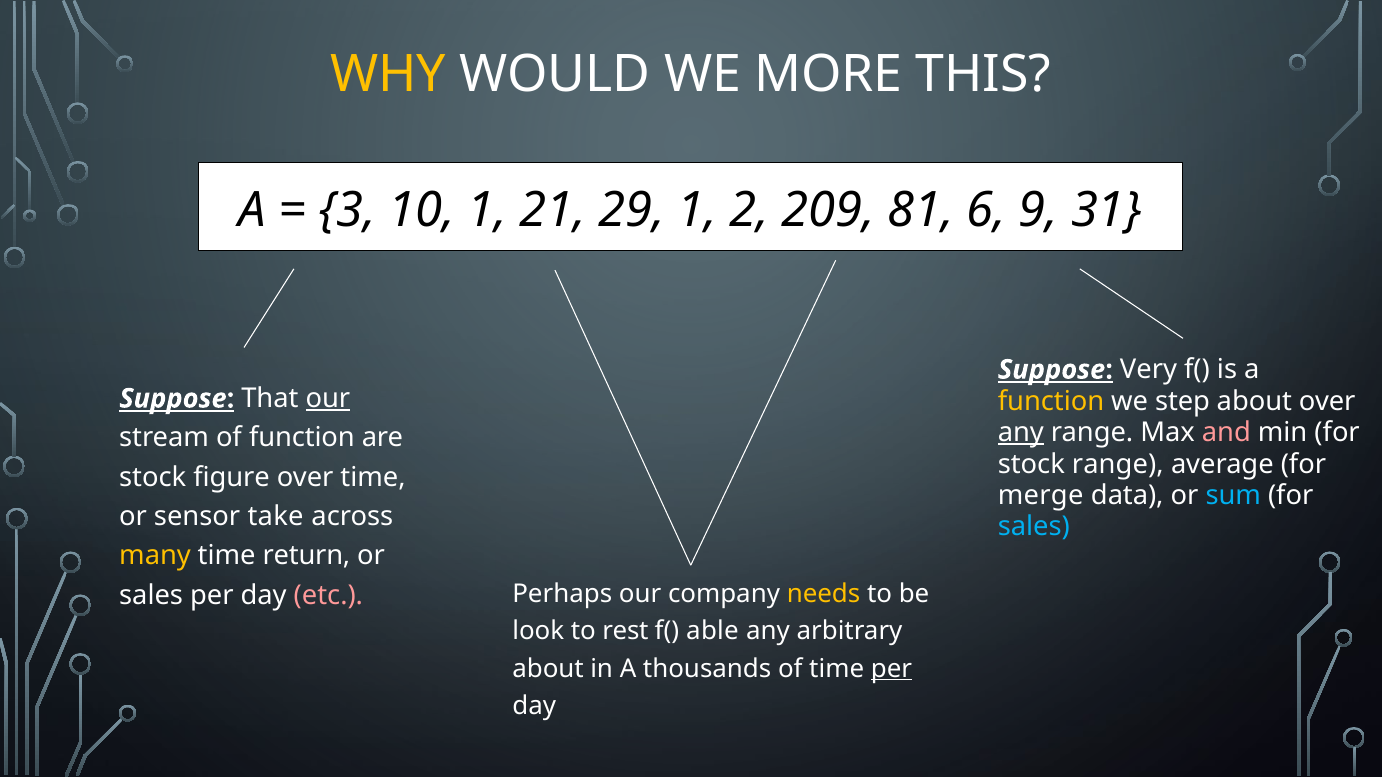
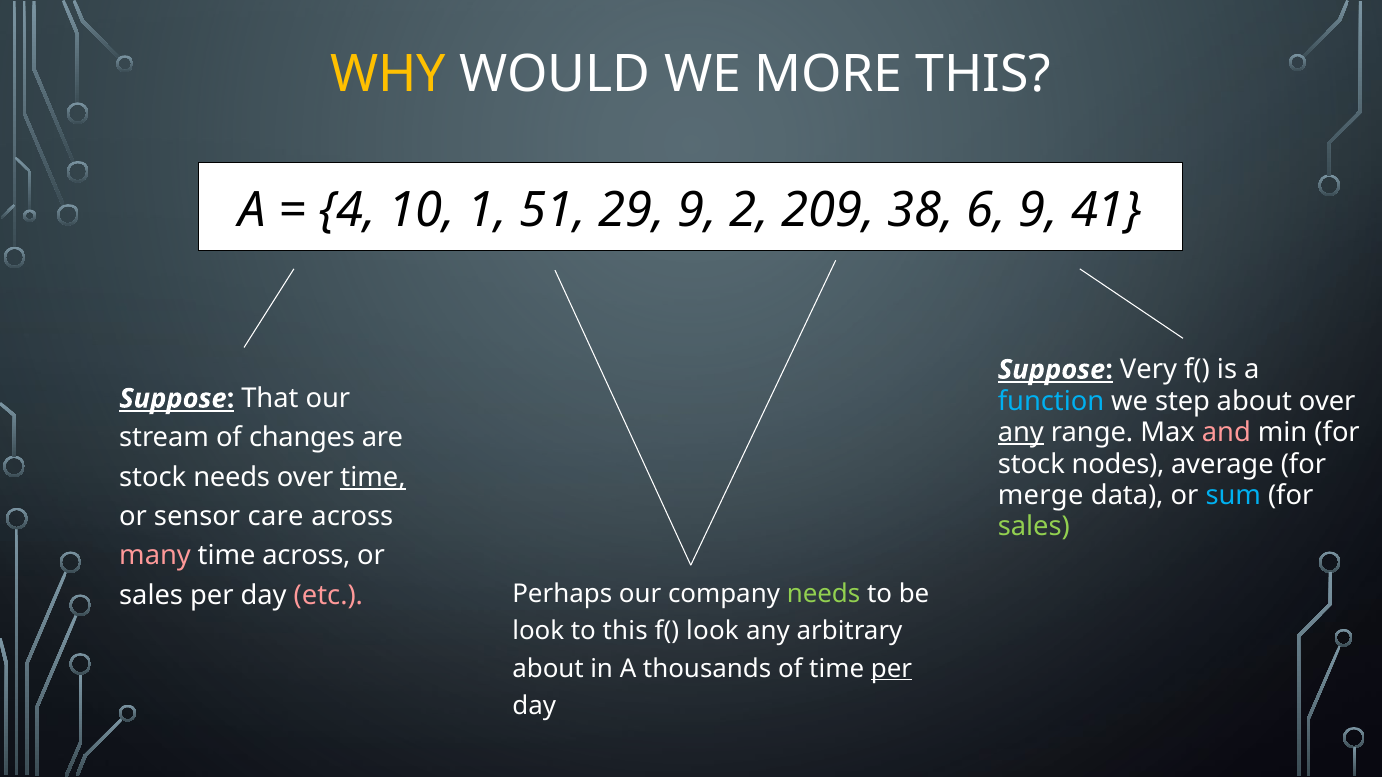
3: 3 -> 4
21: 21 -> 51
29 1: 1 -> 9
81: 81 -> 38
31: 31 -> 41
function at (1051, 401) colour: yellow -> light blue
our at (328, 399) underline: present -> none
of function: function -> changes
stock range: range -> nodes
stock figure: figure -> needs
time at (373, 477) underline: none -> present
take: take -> care
sales at (1034, 527) colour: light blue -> light green
many colour: yellow -> pink
time return: return -> across
needs at (824, 594) colour: yellow -> light green
to rest: rest -> this
f( able: able -> look
